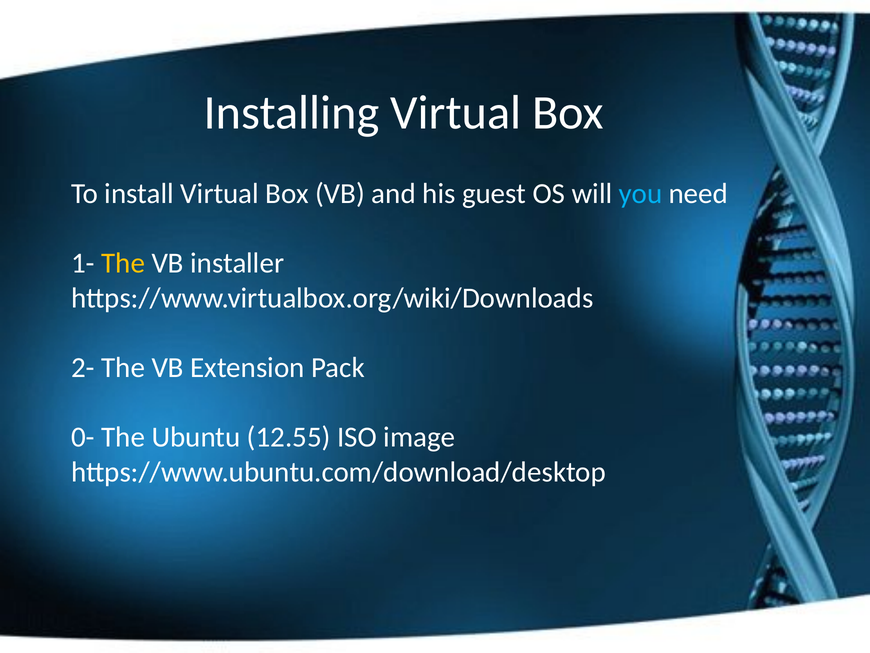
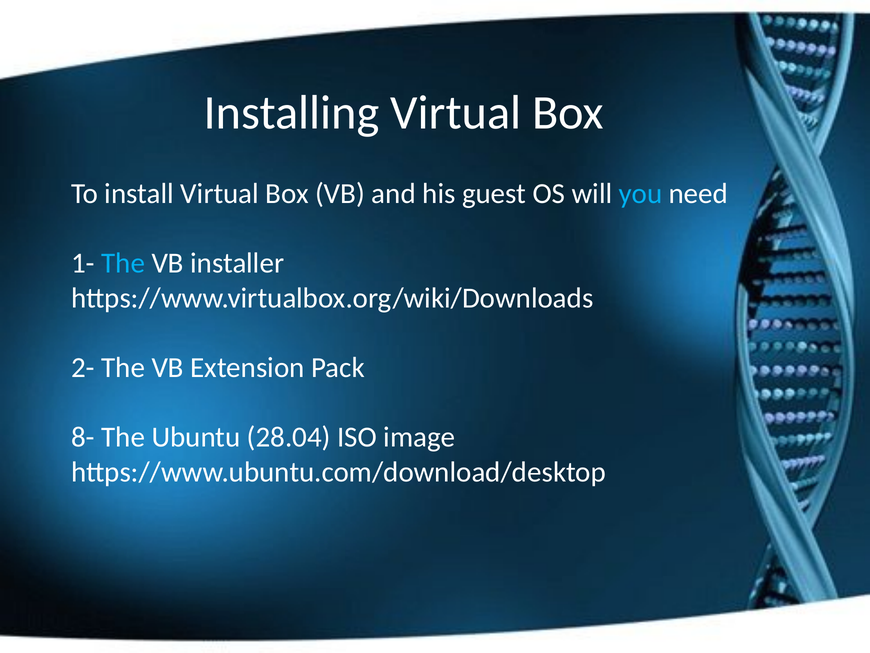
The at (123, 263) colour: yellow -> light blue
0-: 0- -> 8-
12.55: 12.55 -> 28.04
